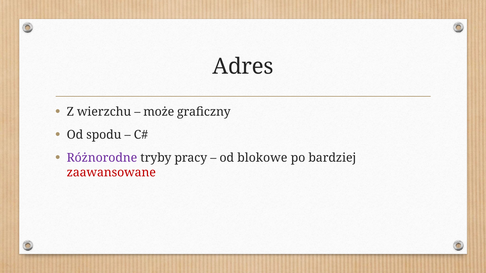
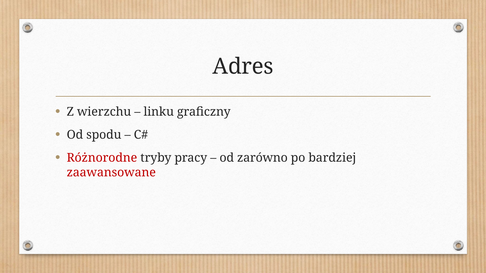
może: może -> linku
Różnorodne colour: purple -> red
blokowe: blokowe -> zarówno
